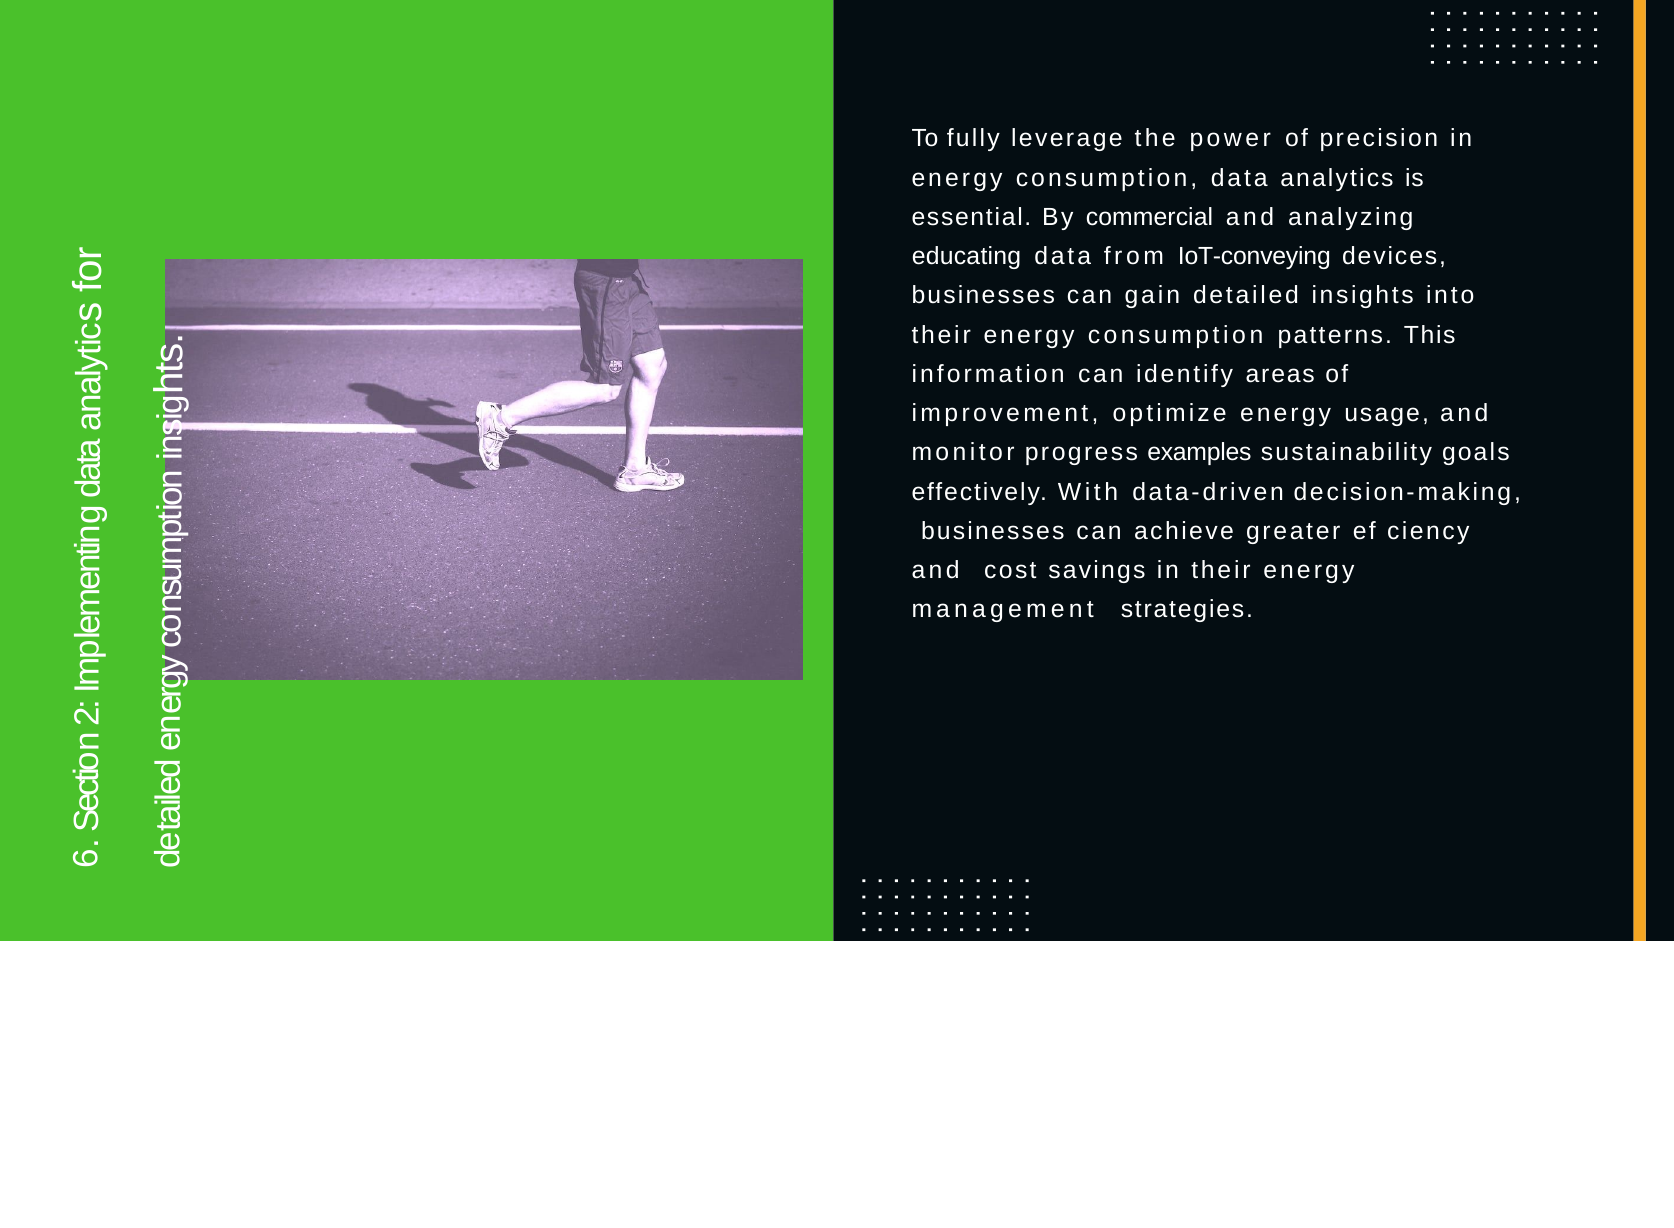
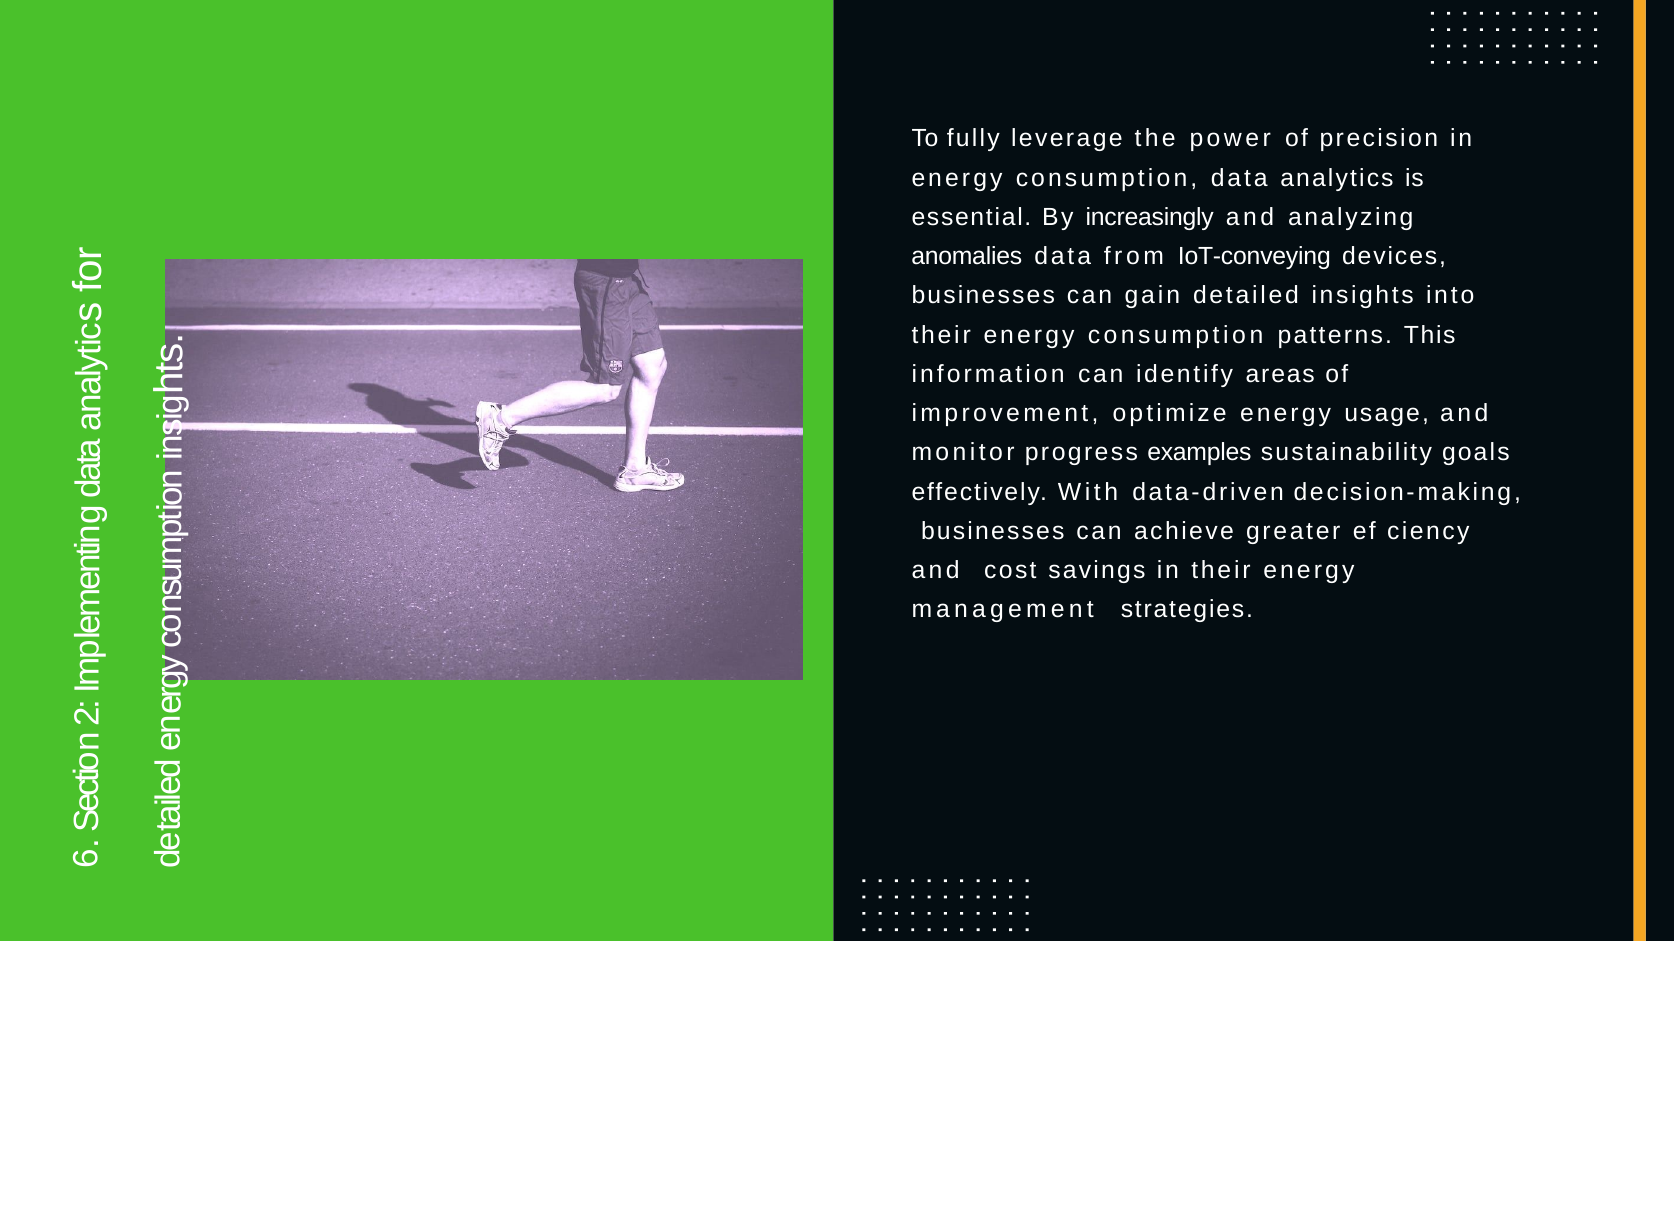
commercial: commercial -> increasingly
educating: educating -> anomalies
